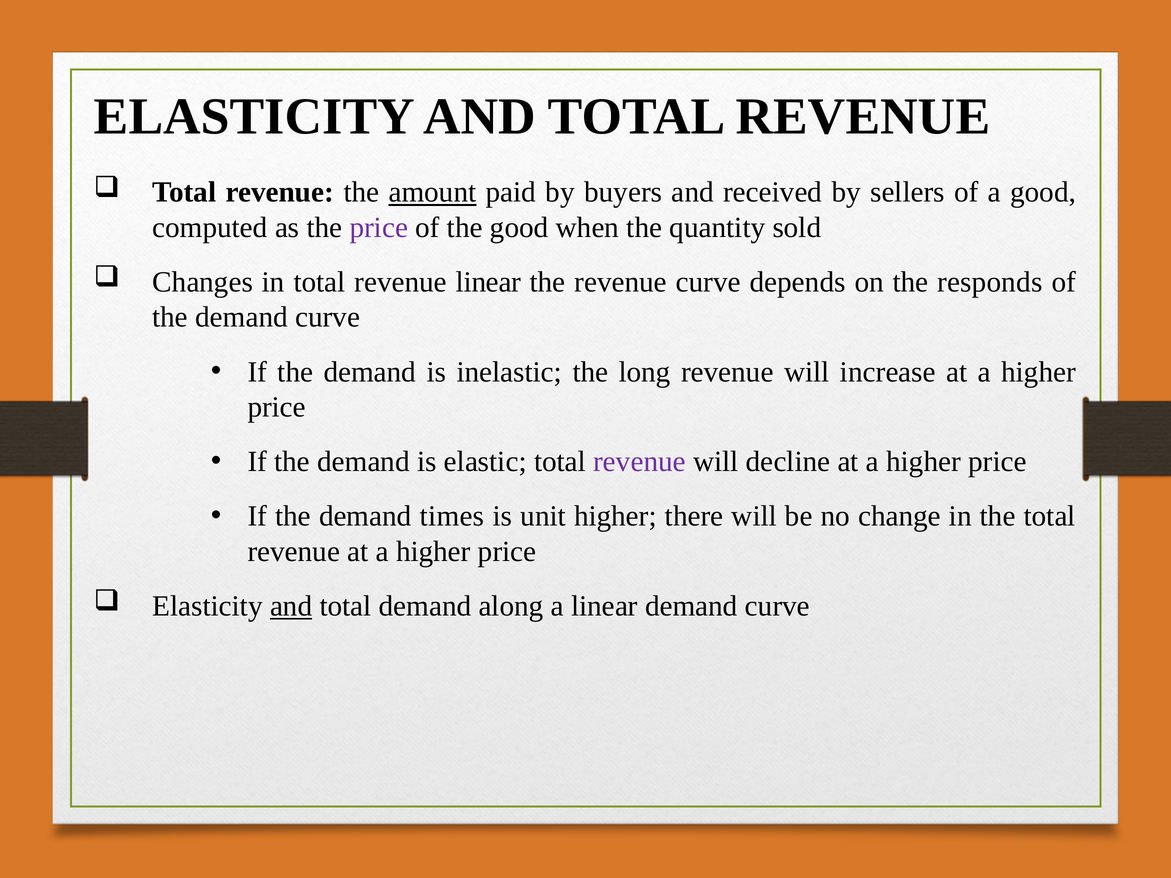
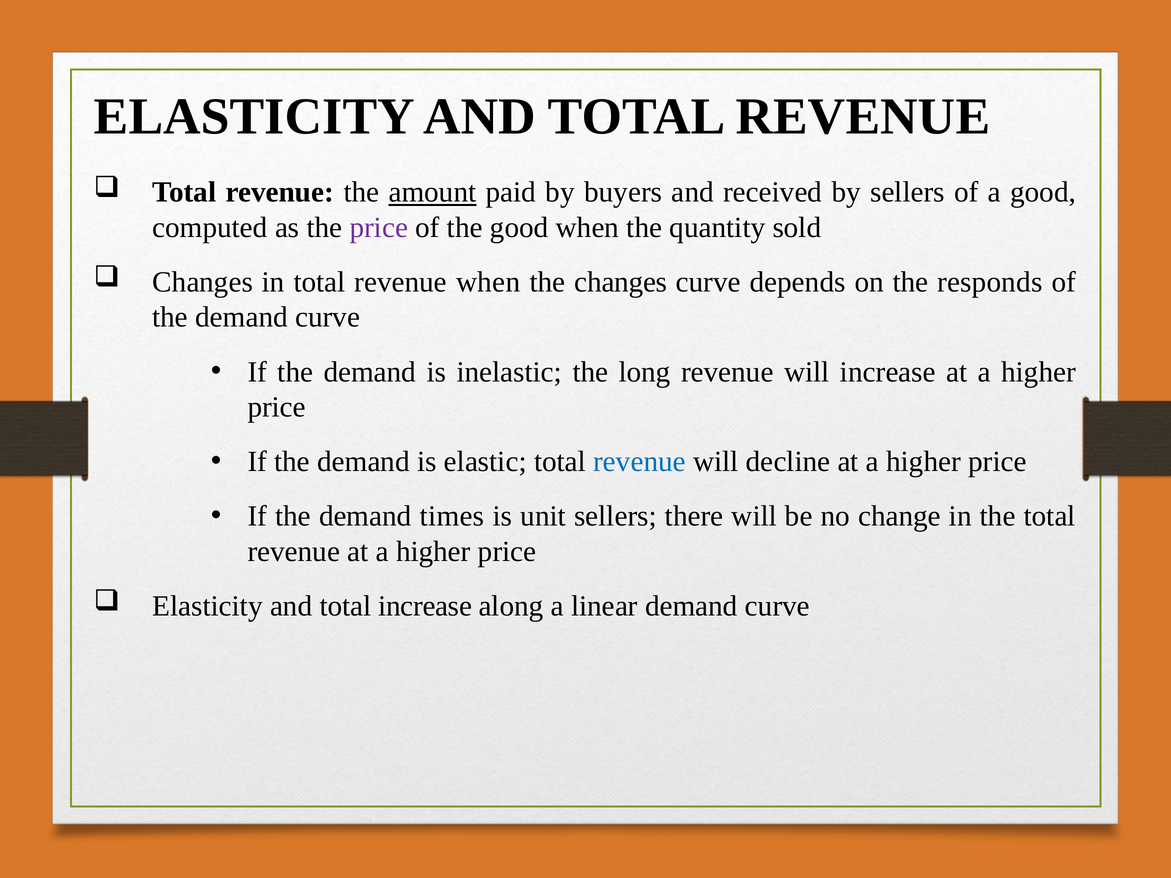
revenue linear: linear -> when
the revenue: revenue -> changes
revenue at (639, 462) colour: purple -> blue
unit higher: higher -> sellers
and at (291, 606) underline: present -> none
total demand: demand -> increase
